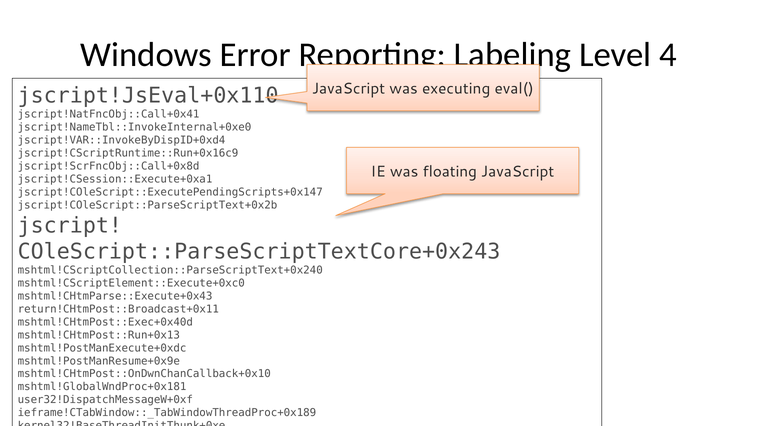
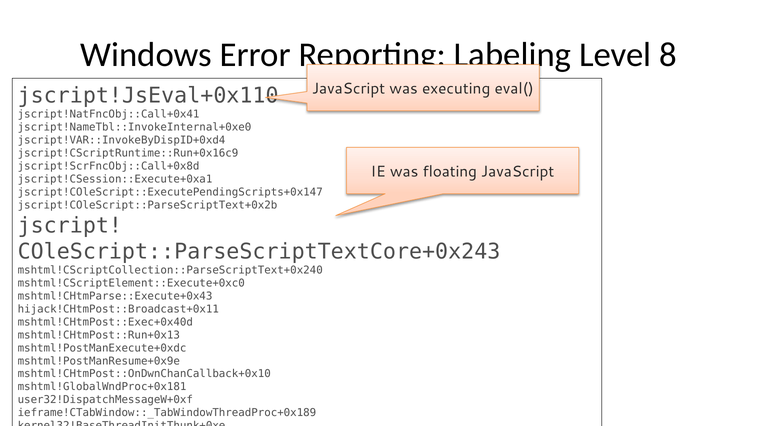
4: 4 -> 8
return!CHtmPost::Broadcast+0x11: return!CHtmPost::Broadcast+0x11 -> hijack!CHtmPost::Broadcast+0x11
